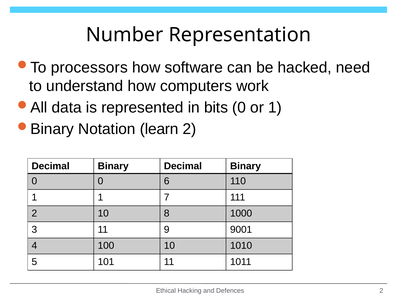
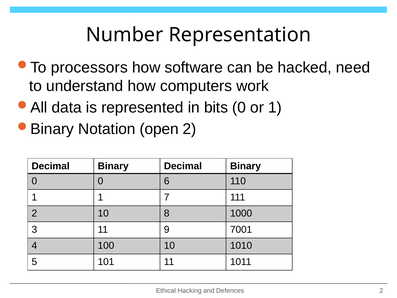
learn: learn -> open
9001: 9001 -> 7001
